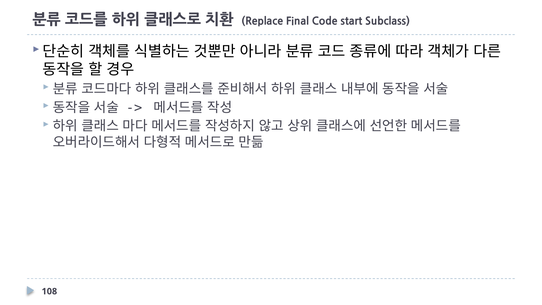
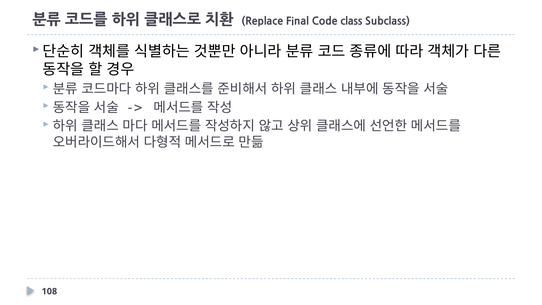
start: start -> class
